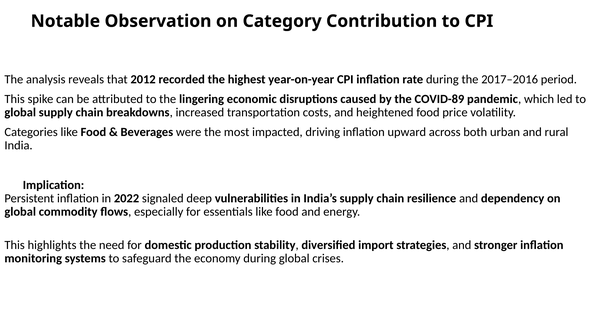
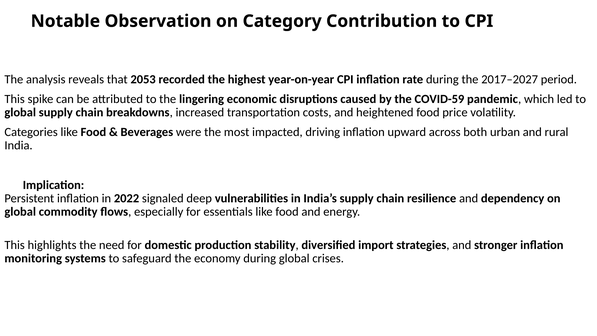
2012: 2012 -> 2053
2017–2016: 2017–2016 -> 2017–2027
COVID-89: COVID-89 -> COVID-59
